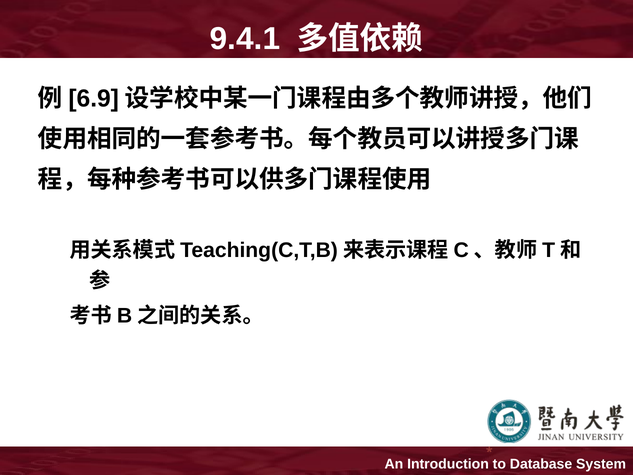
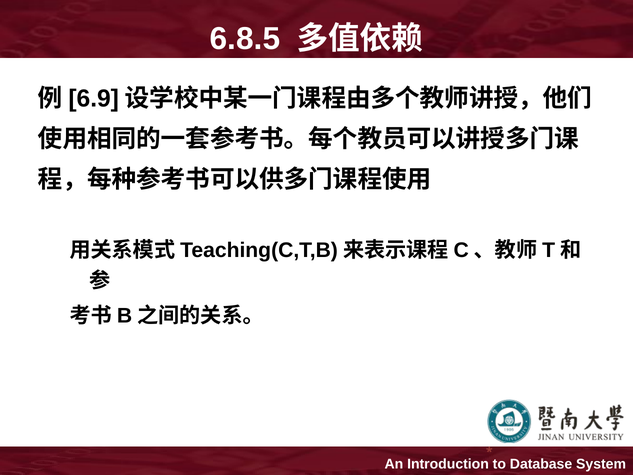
9.4.1: 9.4.1 -> 6.8.5
